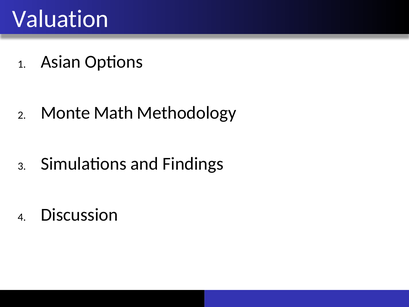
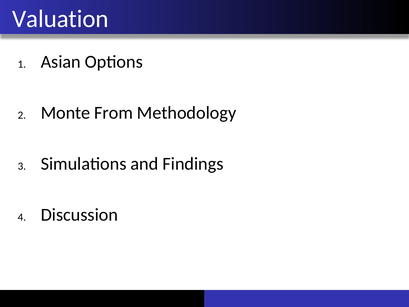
Math: Math -> From
